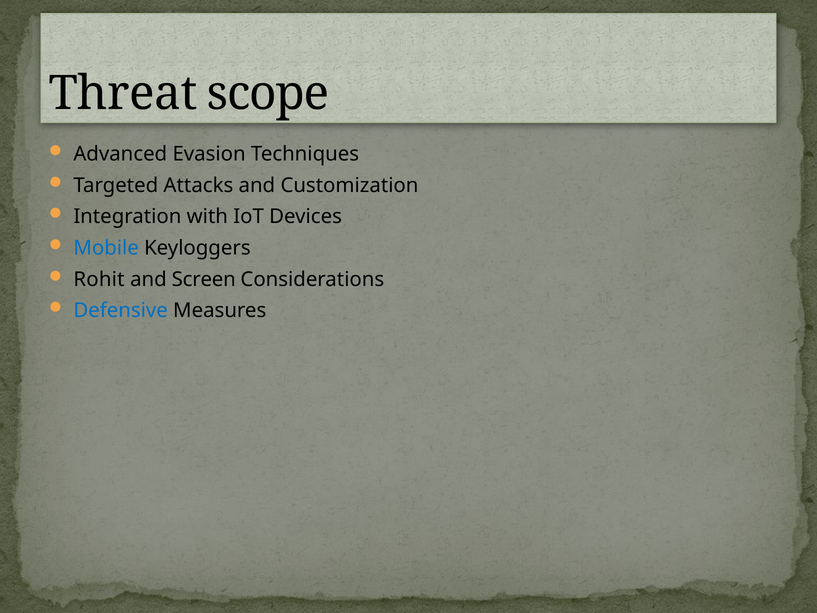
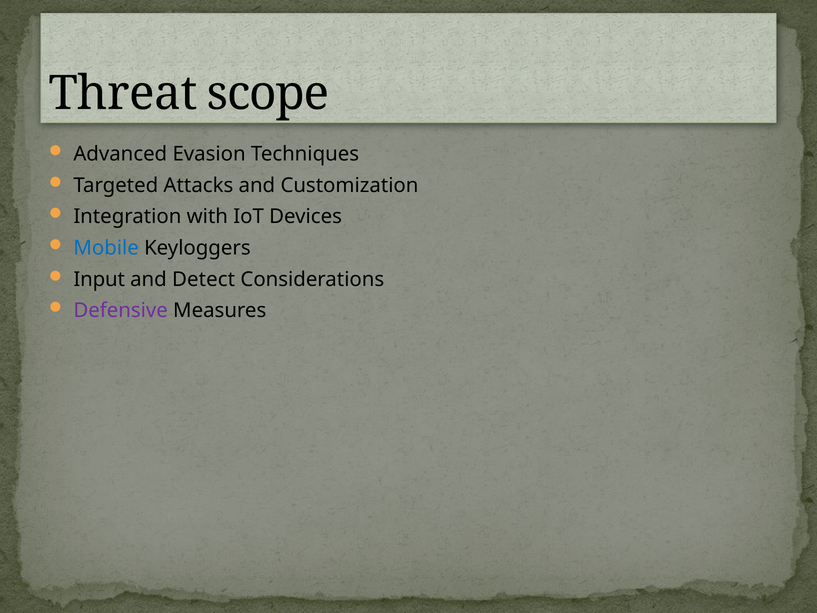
Rohit: Rohit -> Input
Screen: Screen -> Detect
Defensive colour: blue -> purple
